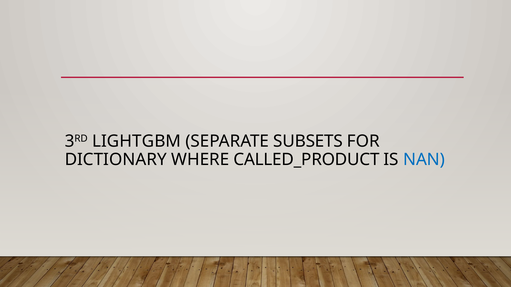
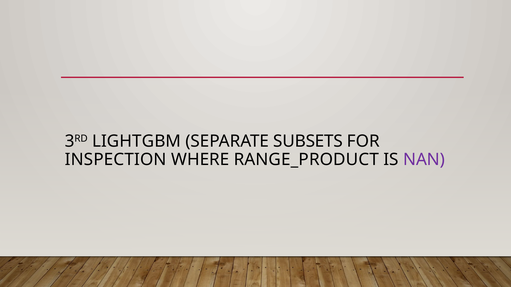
DICTIONARY: DICTIONARY -> INSPECTION
CALLED_PRODUCT: CALLED_PRODUCT -> RANGE_PRODUCT
NAN colour: blue -> purple
